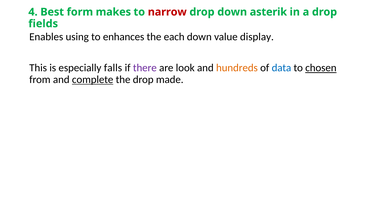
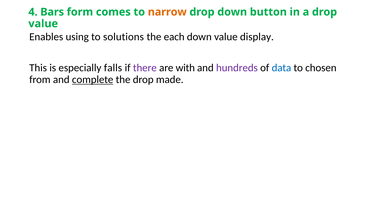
Best: Best -> Bars
makes: makes -> comes
narrow colour: red -> orange
asterik: asterik -> button
fields at (43, 24): fields -> value
enhances: enhances -> solutions
look: look -> with
hundreds colour: orange -> purple
chosen underline: present -> none
